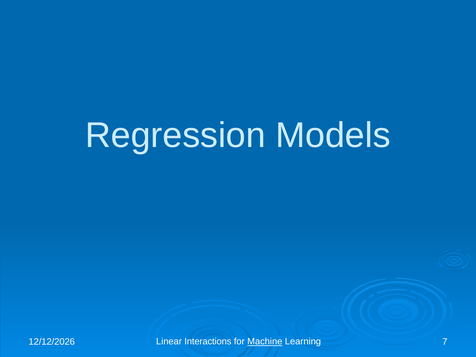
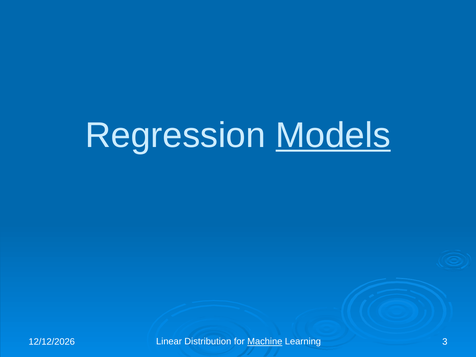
Models underline: none -> present
Interactions: Interactions -> Distribution
7: 7 -> 3
